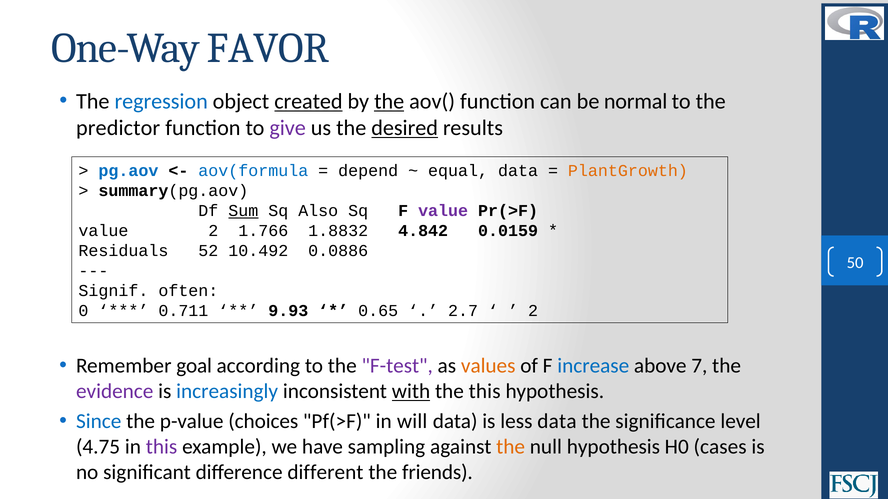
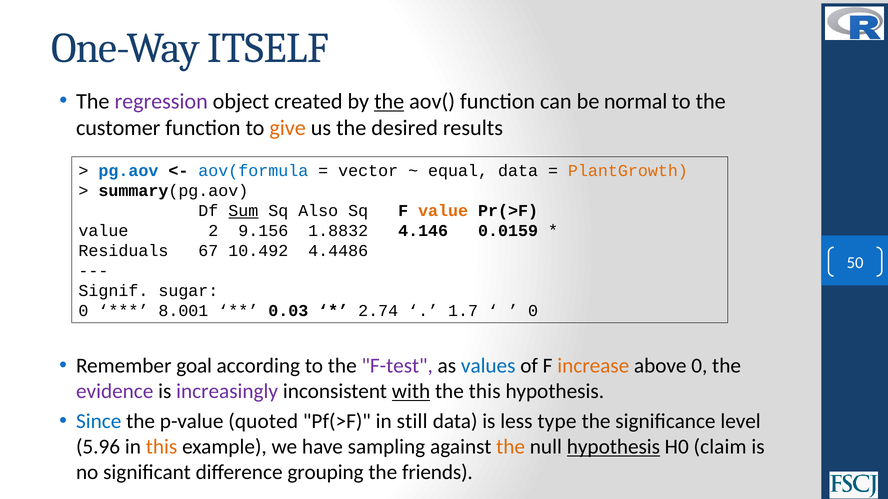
FAVOR: FAVOR -> ITSELF
regression colour: blue -> purple
created underline: present -> none
predictor: predictor -> customer
give colour: purple -> orange
desired underline: present -> none
depend: depend -> vector
value at (443, 211) colour: purple -> orange
1.766: 1.766 -> 9.156
4.842: 4.842 -> 4.146
52: 52 -> 67
0.0886: 0.0886 -> 4.4486
often: often -> sugar
0.711: 0.711 -> 8.001
9.93: 9.93 -> 0.03
0.65: 0.65 -> 2.74
2.7: 2.7 -> 1.7
2 at (533, 311): 2 -> 0
values colour: orange -> blue
increase colour: blue -> orange
above 7: 7 -> 0
increasingly colour: blue -> purple
choices: choices -> quoted
will: will -> still
less data: data -> type
4.75: 4.75 -> 5.96
this at (162, 447) colour: purple -> orange
hypothesis at (613, 447) underline: none -> present
cases: cases -> claim
different: different -> grouping
